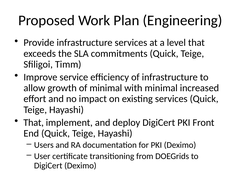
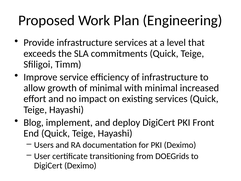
That at (34, 122): That -> Blog
